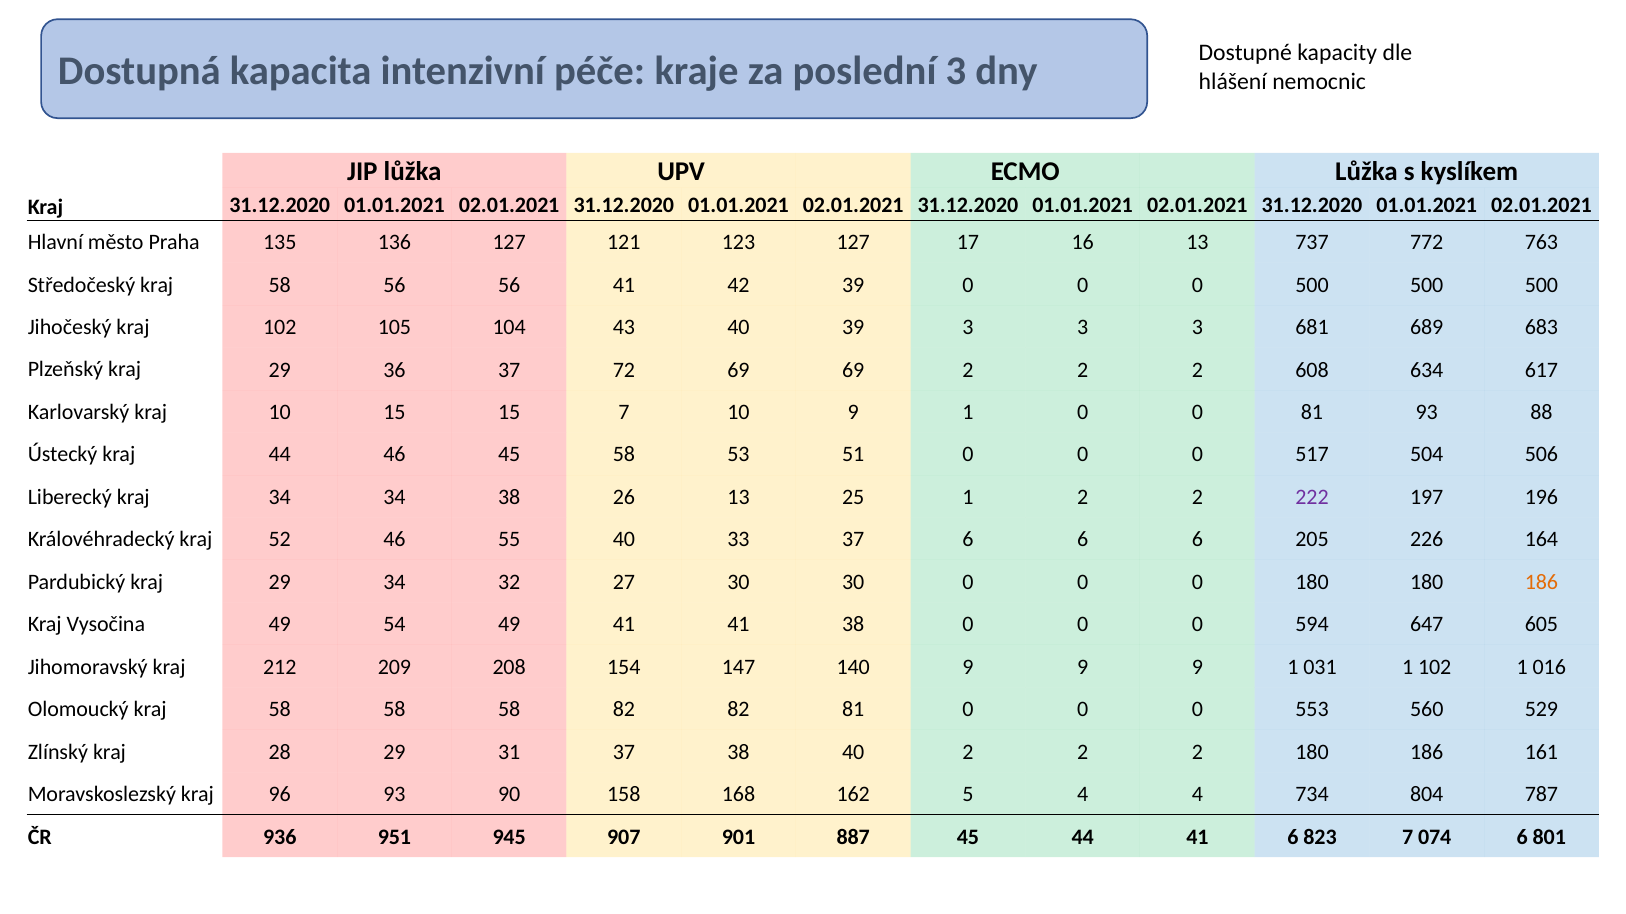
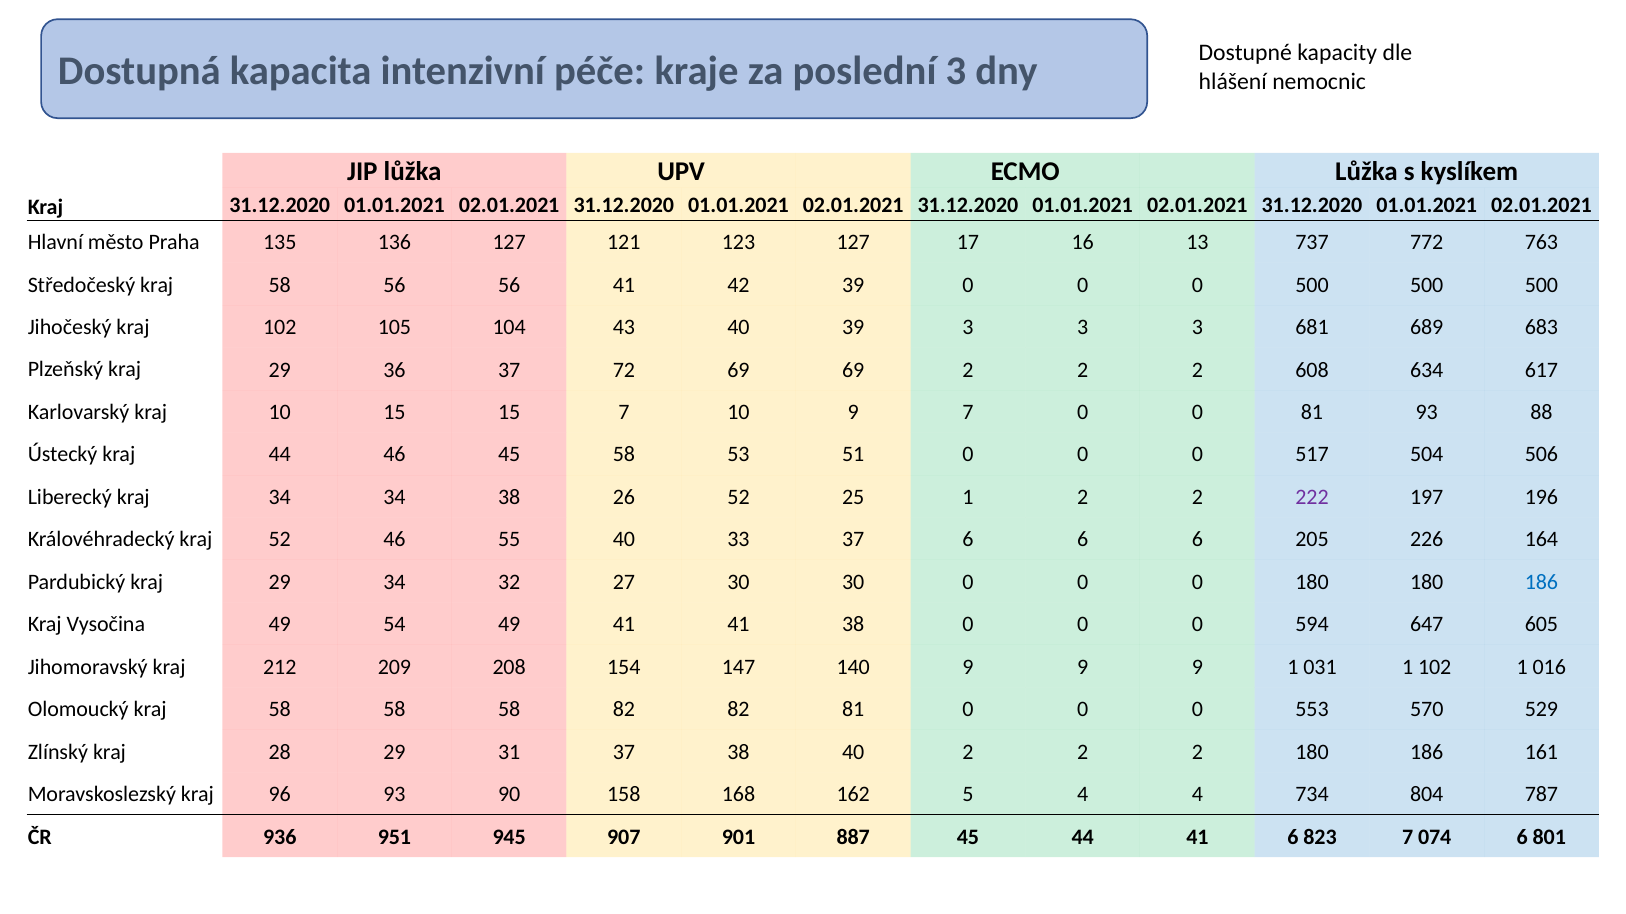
10 9 1: 1 -> 7
26 13: 13 -> 52
186 at (1541, 582) colour: orange -> blue
560: 560 -> 570
